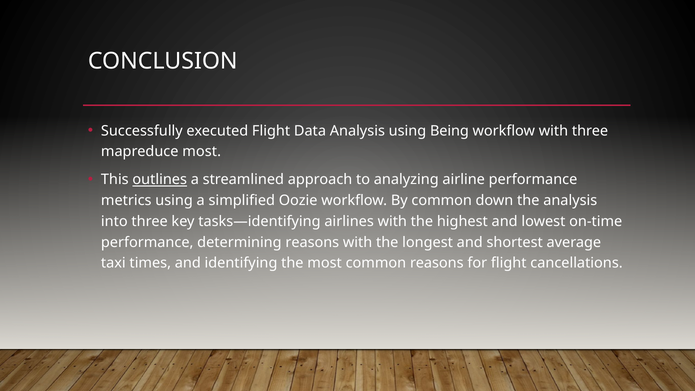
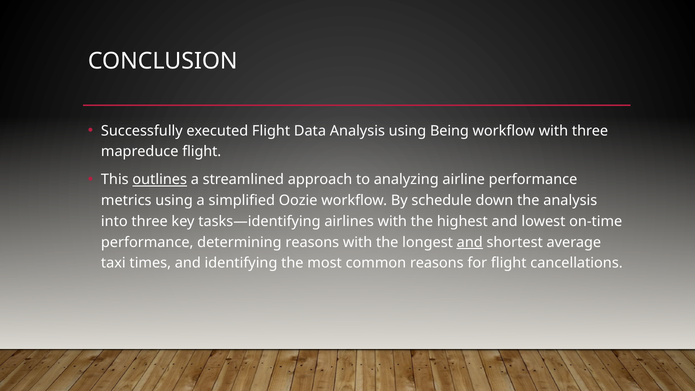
mapreduce most: most -> flight
By common: common -> schedule
and at (470, 242) underline: none -> present
